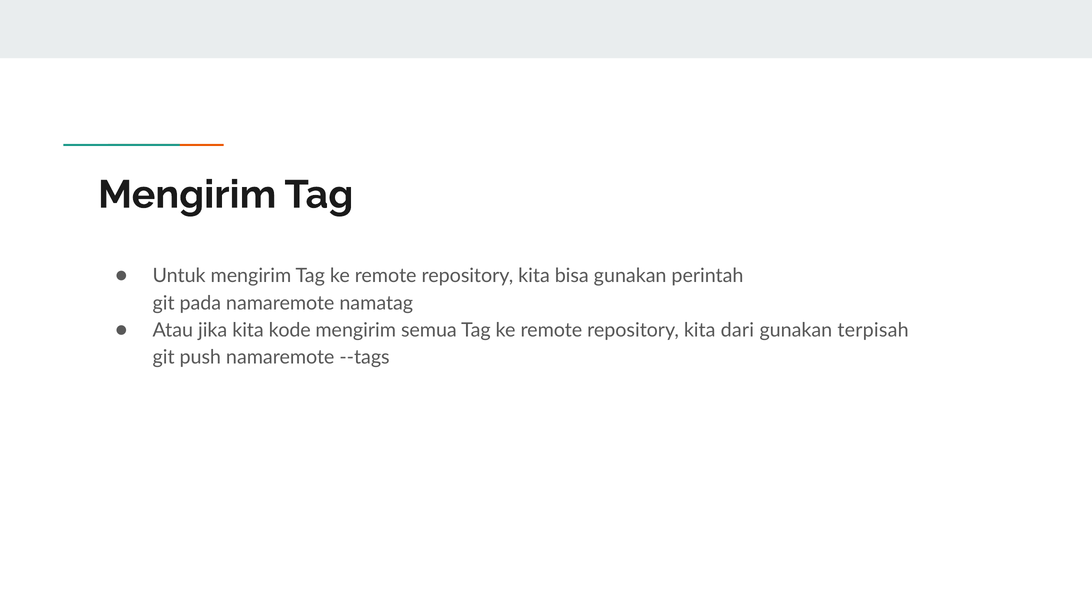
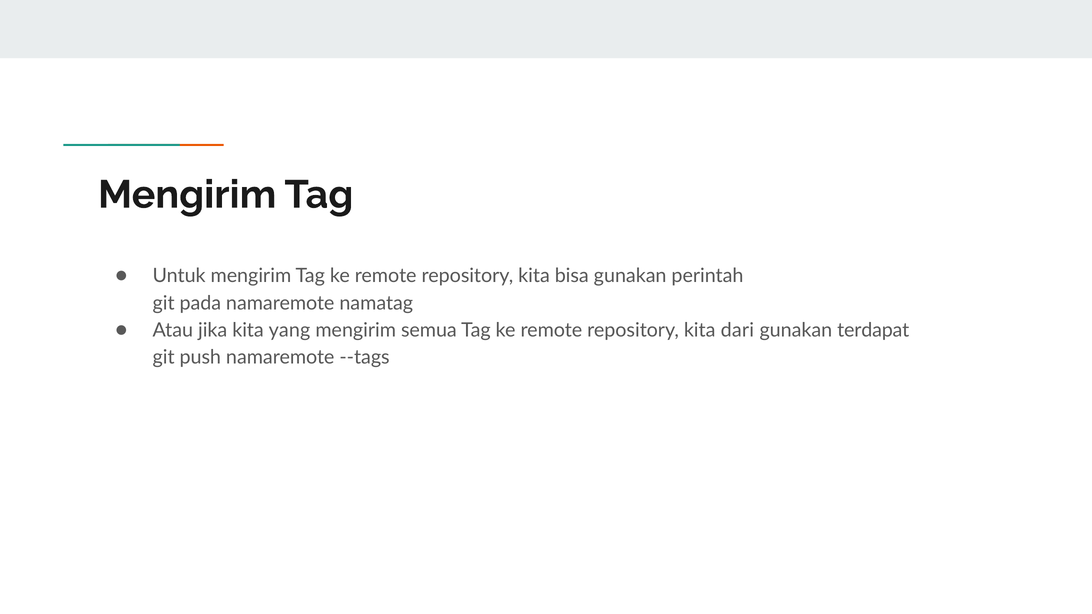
kode: kode -> yang
terpisah: terpisah -> terdapat
